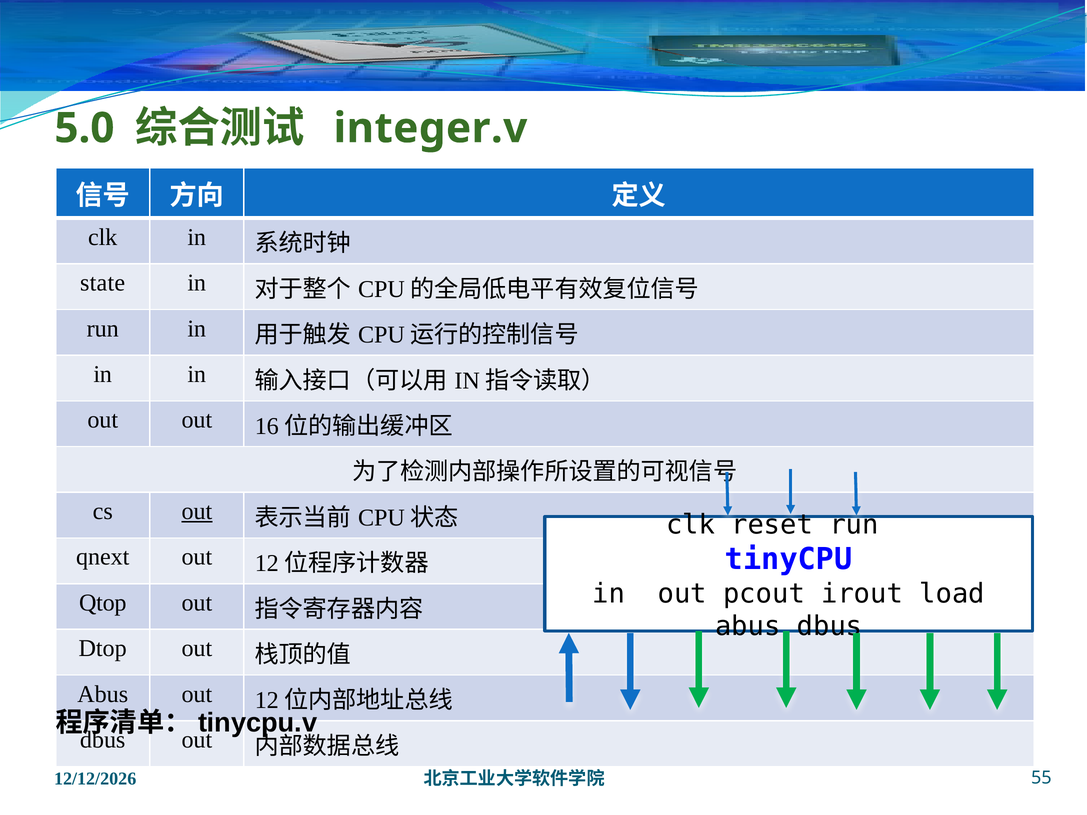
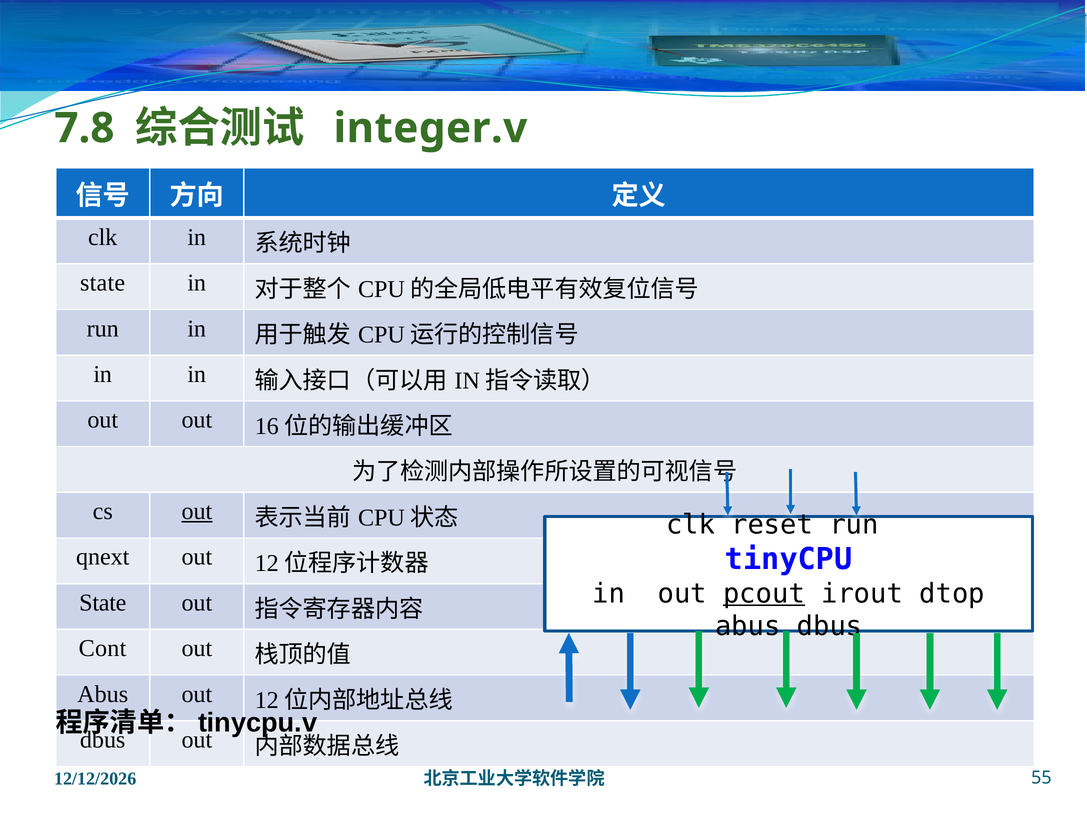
5.0: 5.0 -> 7.8
pcout underline: none -> present
load: load -> dtop
Qtop at (103, 603): Qtop -> State
Dtop: Dtop -> Cont
